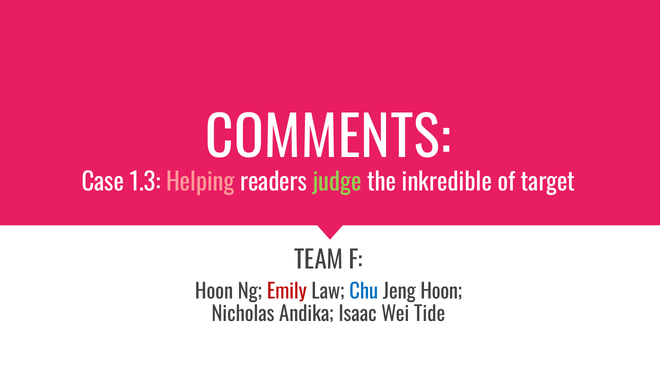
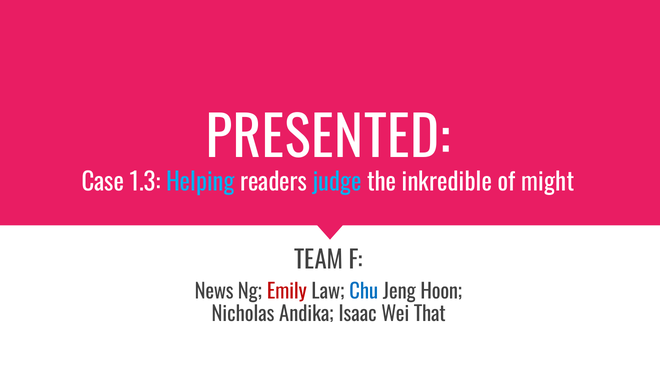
COMMENTS: COMMENTS -> PRESENTED
Helping colour: pink -> light blue
judge colour: light green -> light blue
target: target -> might
Hoon at (214, 292): Hoon -> News
Tide: Tide -> That
